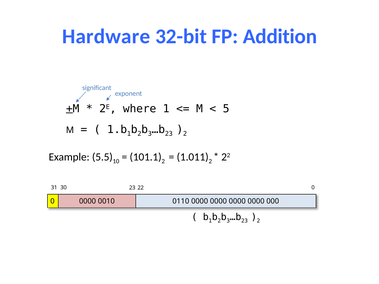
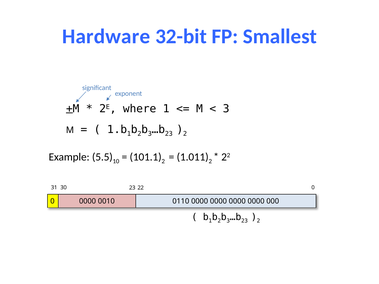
Addition: Addition -> Smallest
5 at (226, 109): 5 -> 3
